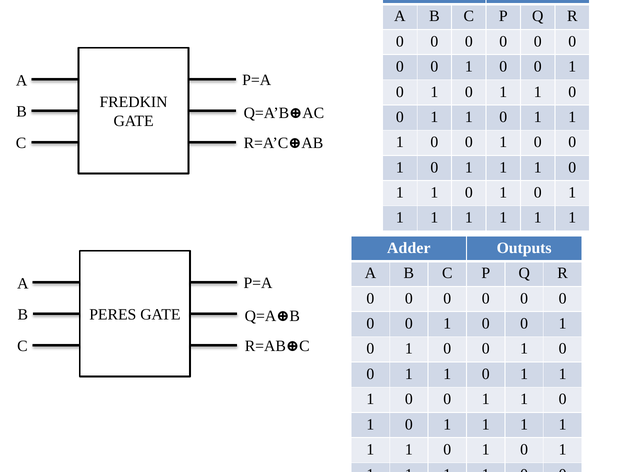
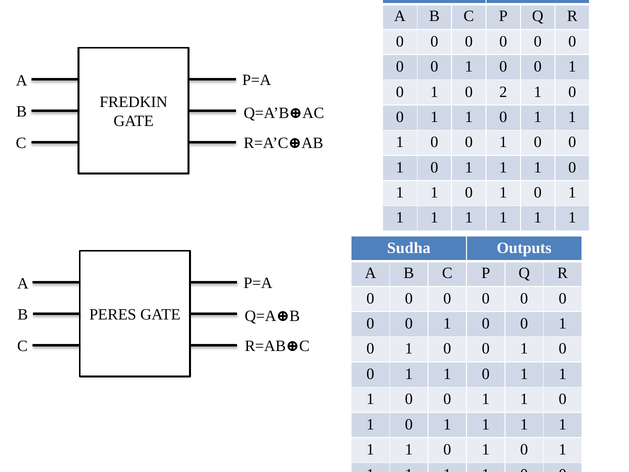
1 at (503, 92): 1 -> 2
Adder: Adder -> Sudha
